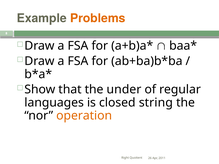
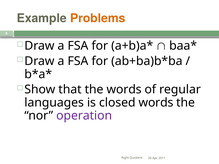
the under: under -> words
closed string: string -> words
operation colour: orange -> purple
